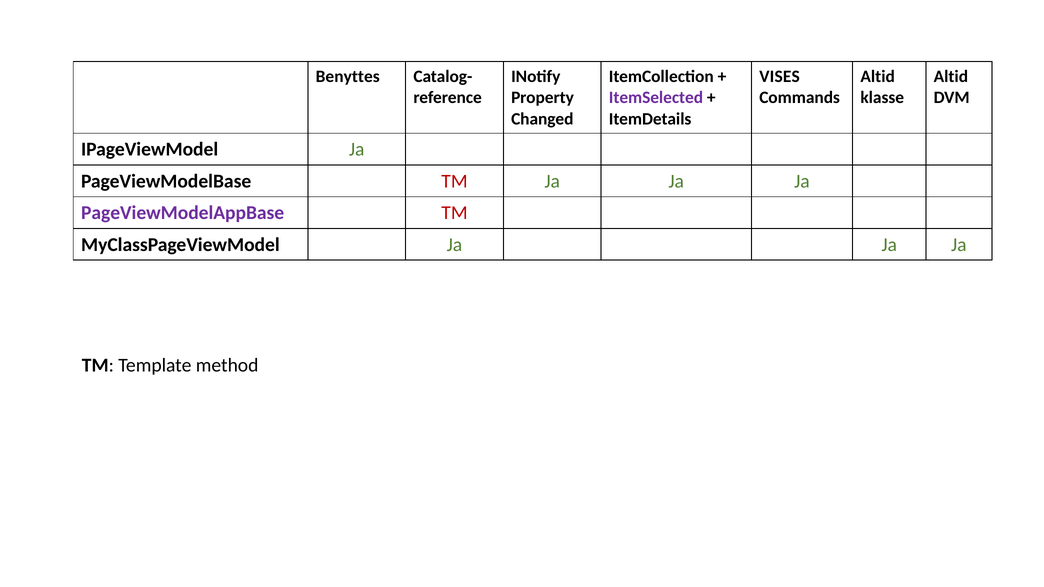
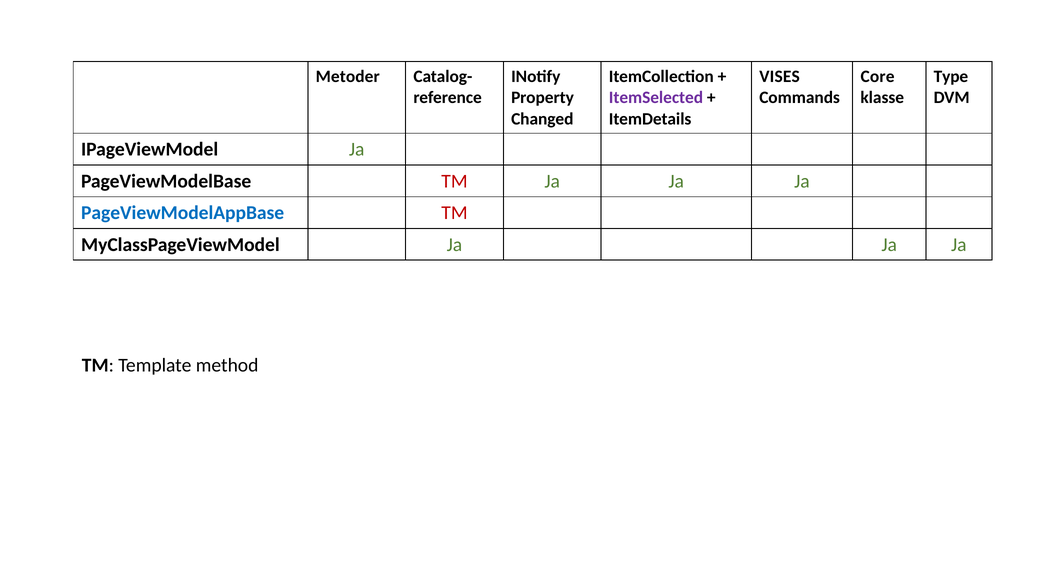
Benyttes: Benyttes -> Metoder
Altid at (878, 76): Altid -> Core
Altid at (951, 76): Altid -> Type
PageViewModelAppBase colour: purple -> blue
